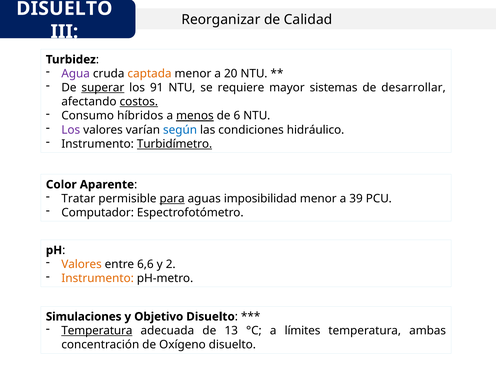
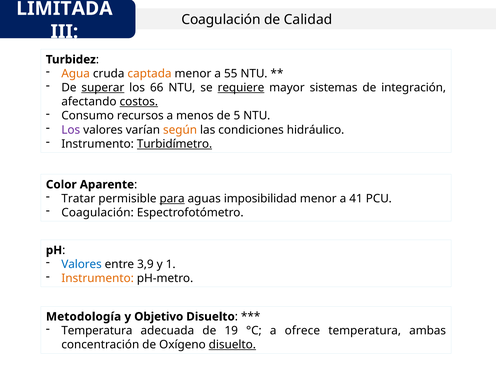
DISUELTO at (64, 9): DISUELTO -> LIMITADA
Reorganizar at (221, 20): Reorganizar -> Coagulación
Agua colour: purple -> orange
20: 20 -> 55
91: 91 -> 66
requiere underline: none -> present
desarrollar: desarrollar -> integración
híbridos: híbridos -> recursos
menos underline: present -> none
6: 6 -> 5
según colour: blue -> orange
39: 39 -> 41
Computador at (98, 213): Computador -> Coagulación
Valores at (82, 264) colour: orange -> blue
6,6: 6,6 -> 3,9
2: 2 -> 1
Simulaciones: Simulaciones -> Metodología
Temperatura at (97, 331) underline: present -> none
13: 13 -> 19
límites: límites -> ofrece
disuelto at (232, 345) underline: none -> present
